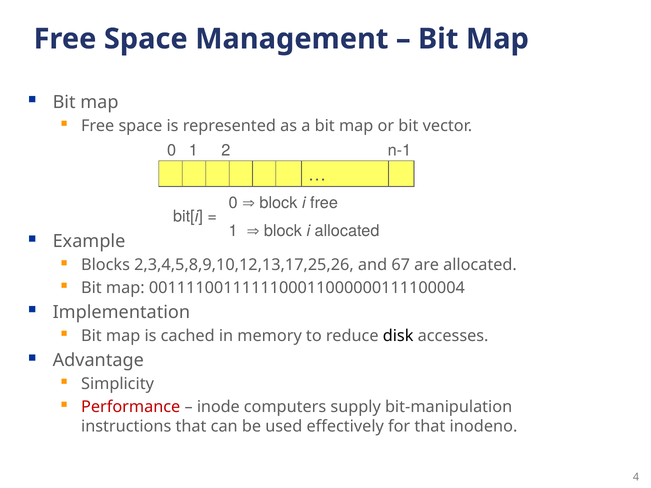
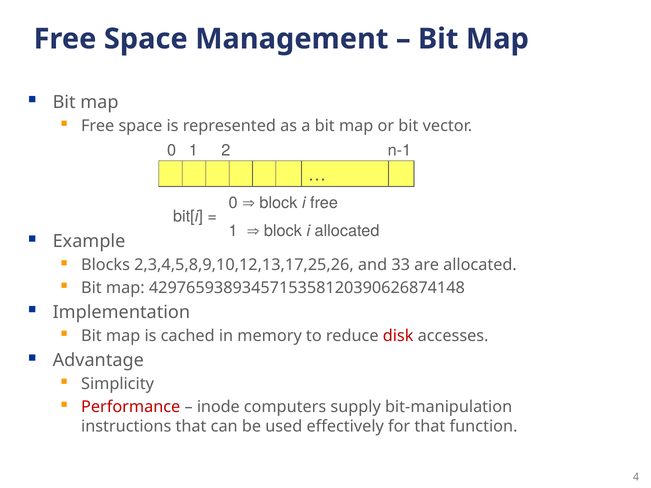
67: 67 -> 33
0011110011111100011000000111100004: 0011110011111100011000000111100004 -> 4297659389345715358120390626874148
disk colour: black -> red
inodeno: inodeno -> function
